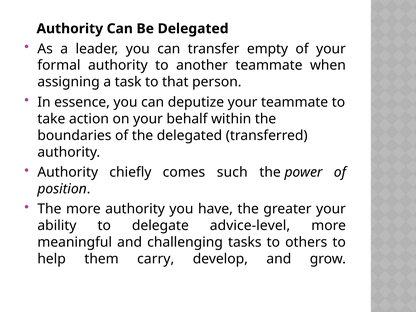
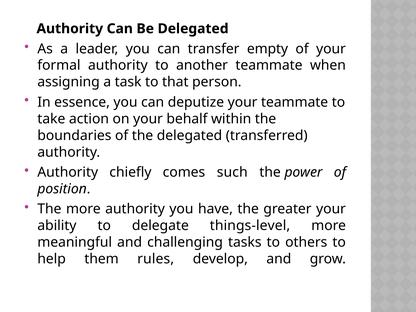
advice-level: advice-level -> things-level
carry: carry -> rules
